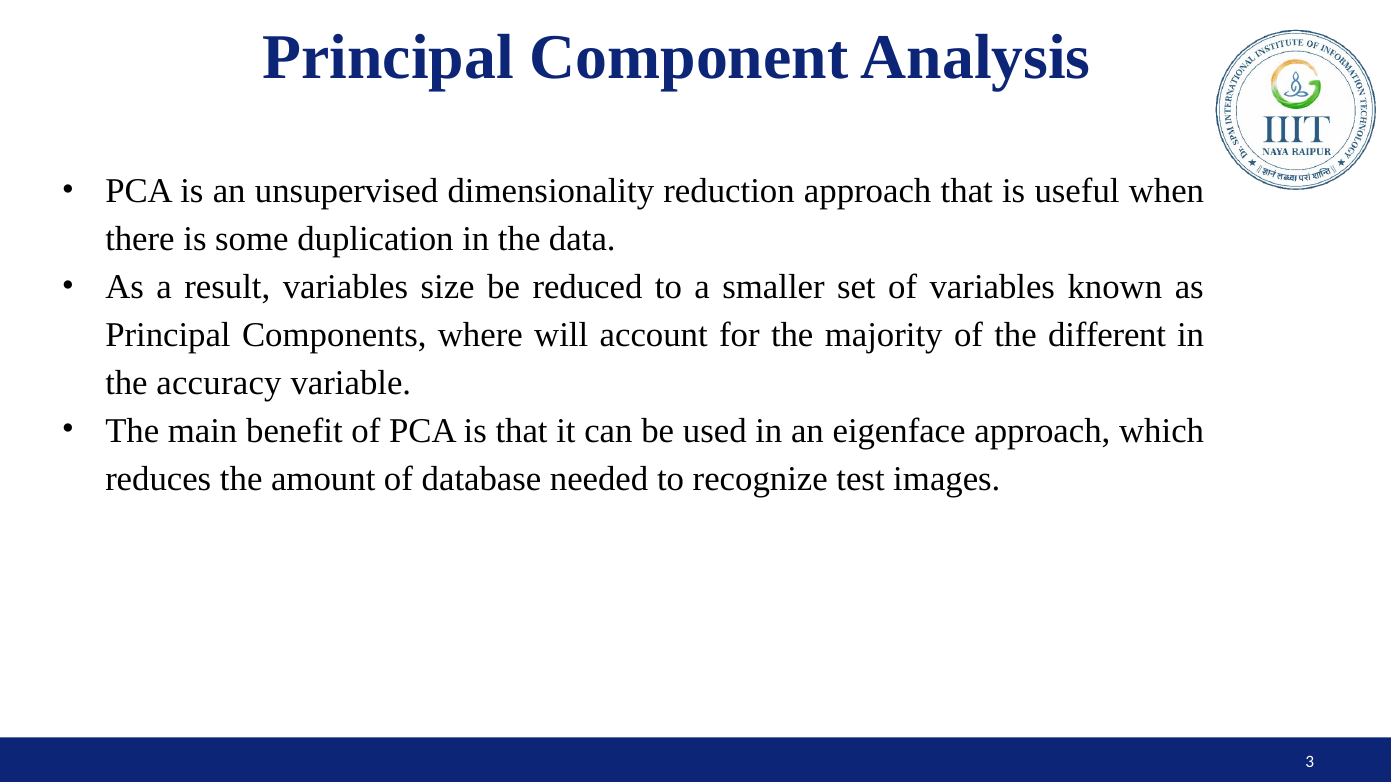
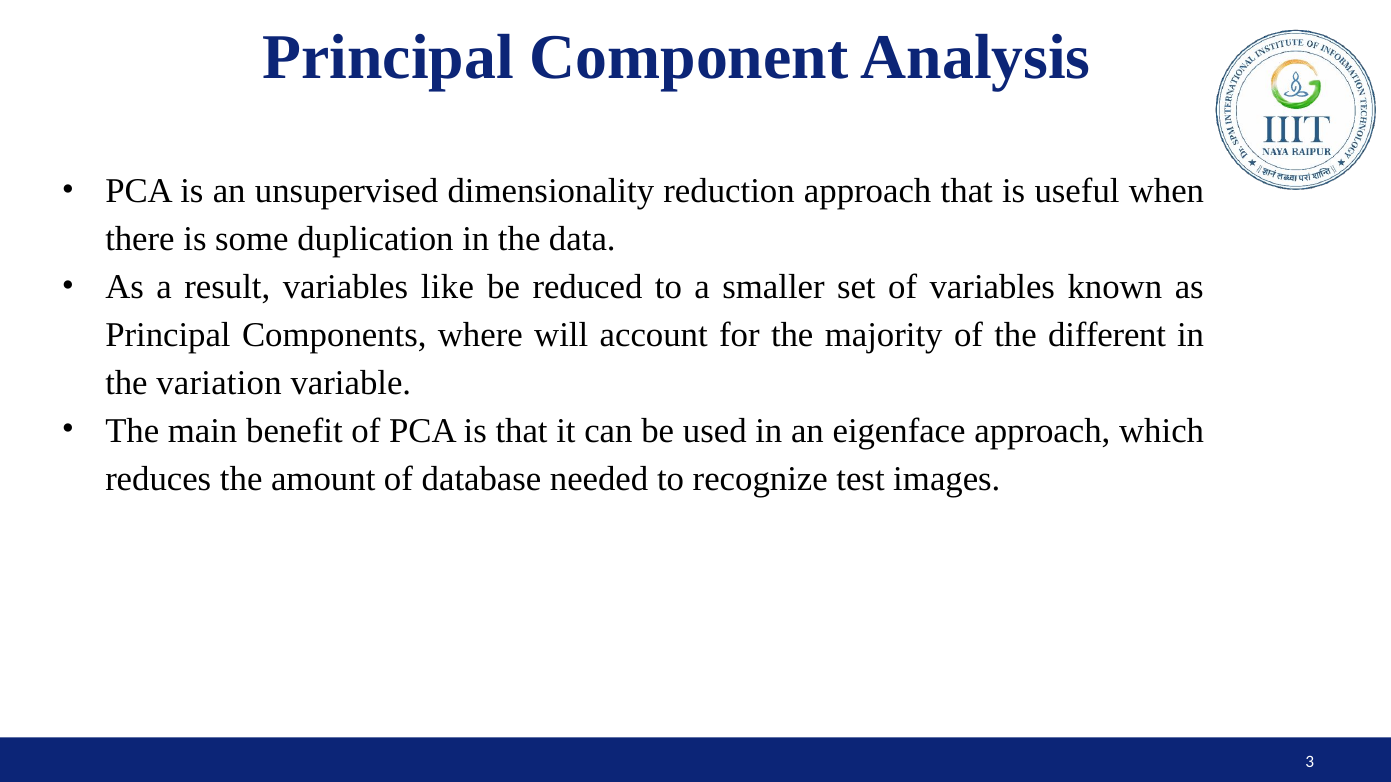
size: size -> like
accuracy: accuracy -> variation
